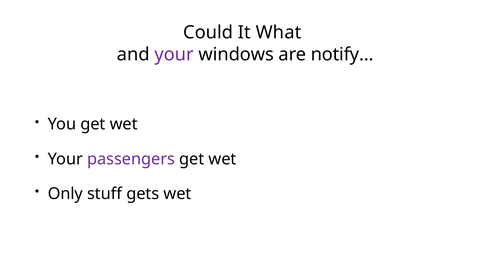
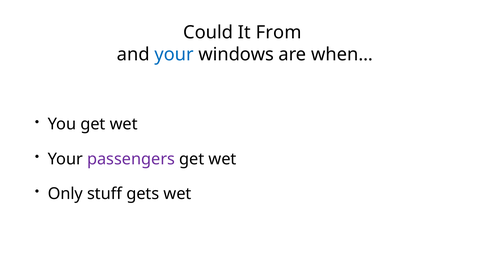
What: What -> From
your at (174, 54) colour: purple -> blue
notify…: notify… -> when…
